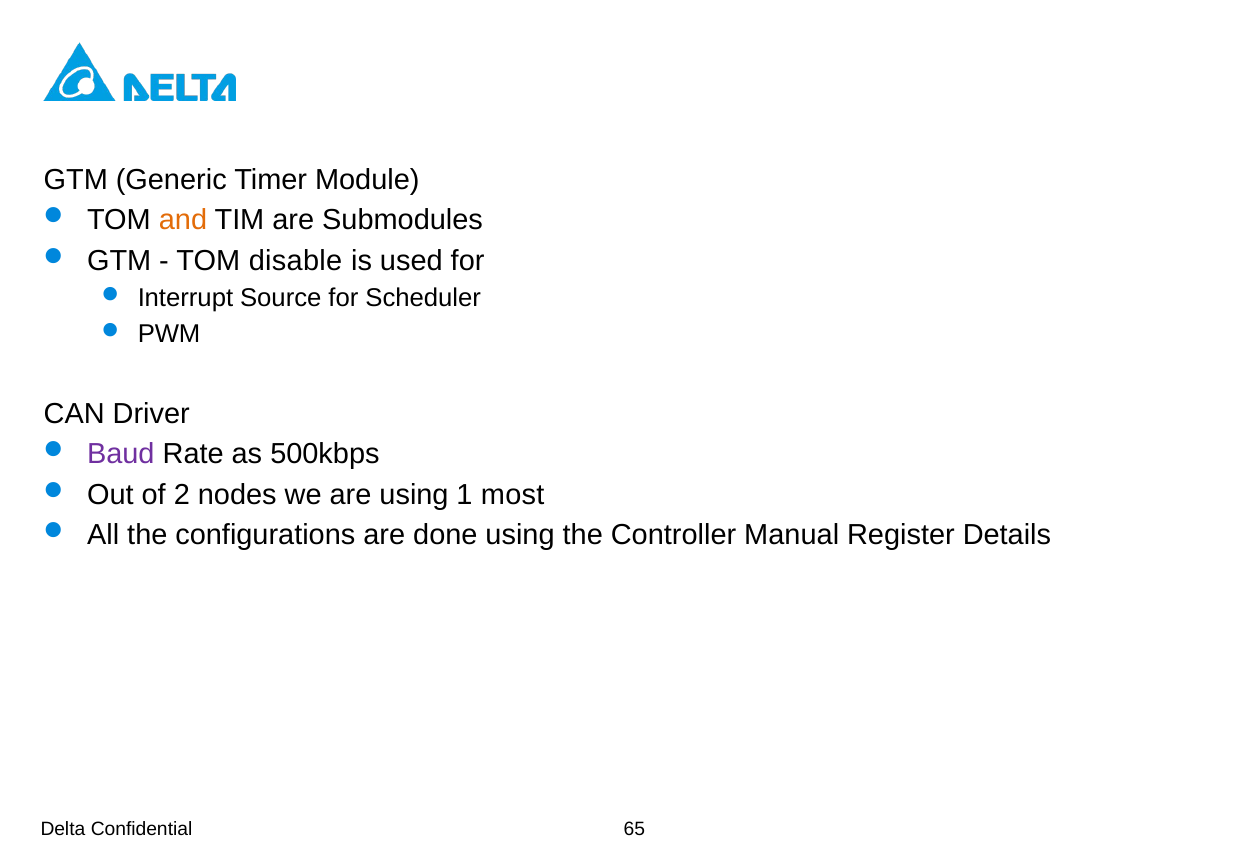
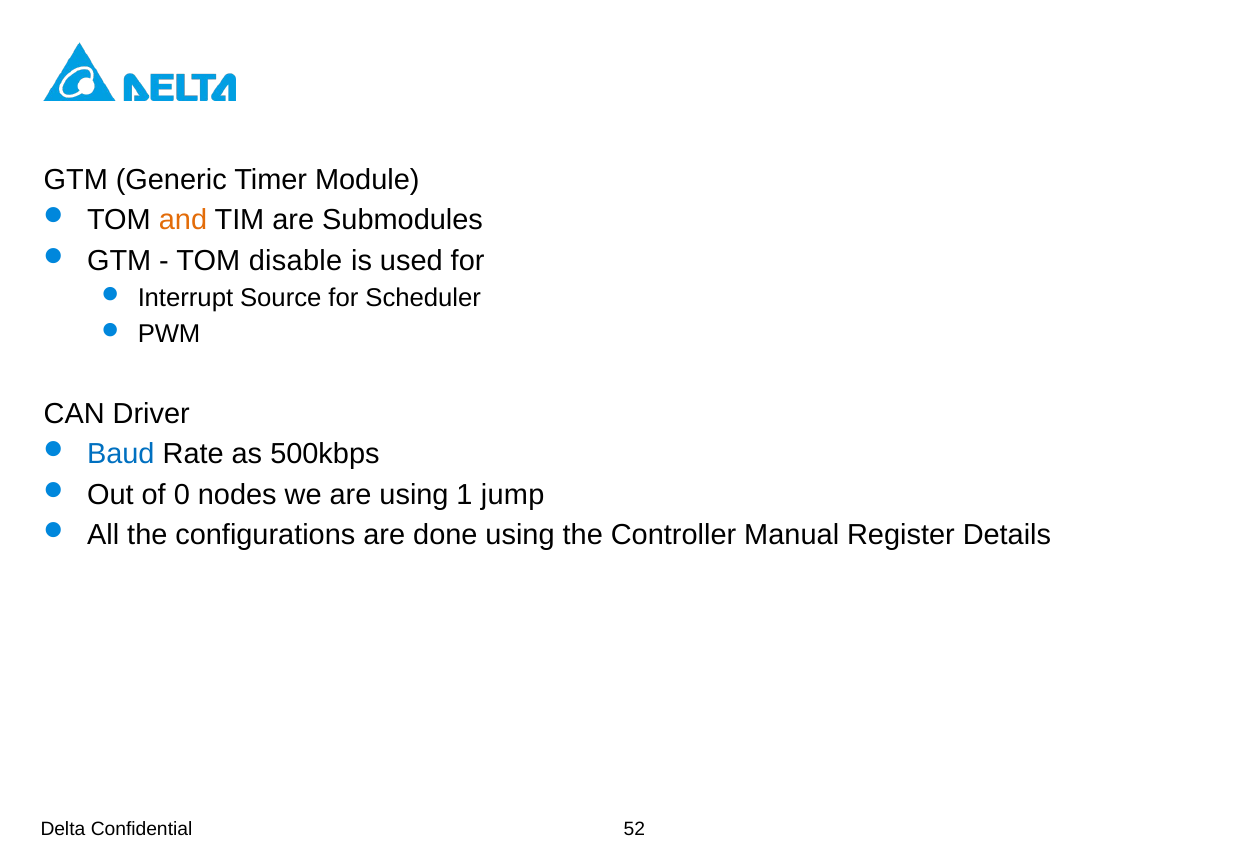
Baud colour: purple -> blue
2: 2 -> 0
most: most -> jump
65: 65 -> 52
